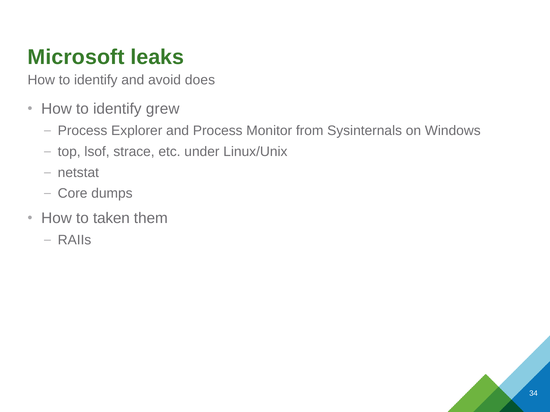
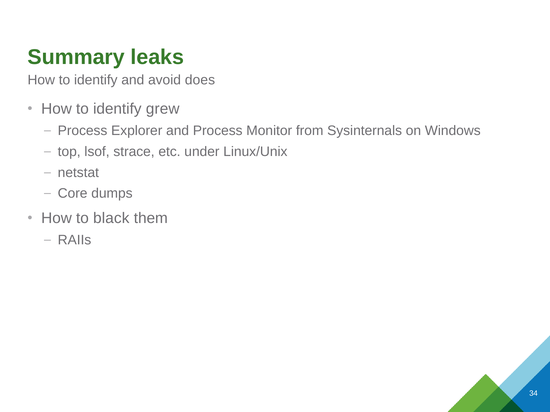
Microsoft: Microsoft -> Summary
taken: taken -> black
